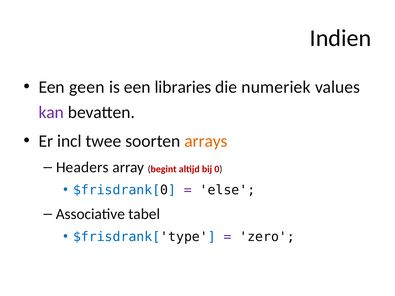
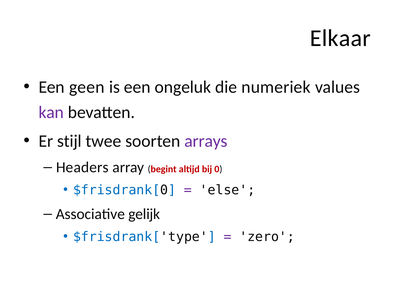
Indien: Indien -> Elkaar
libraries: libraries -> ongeluk
incl: incl -> stijl
arrays colour: orange -> purple
tabel: tabel -> gelijk
